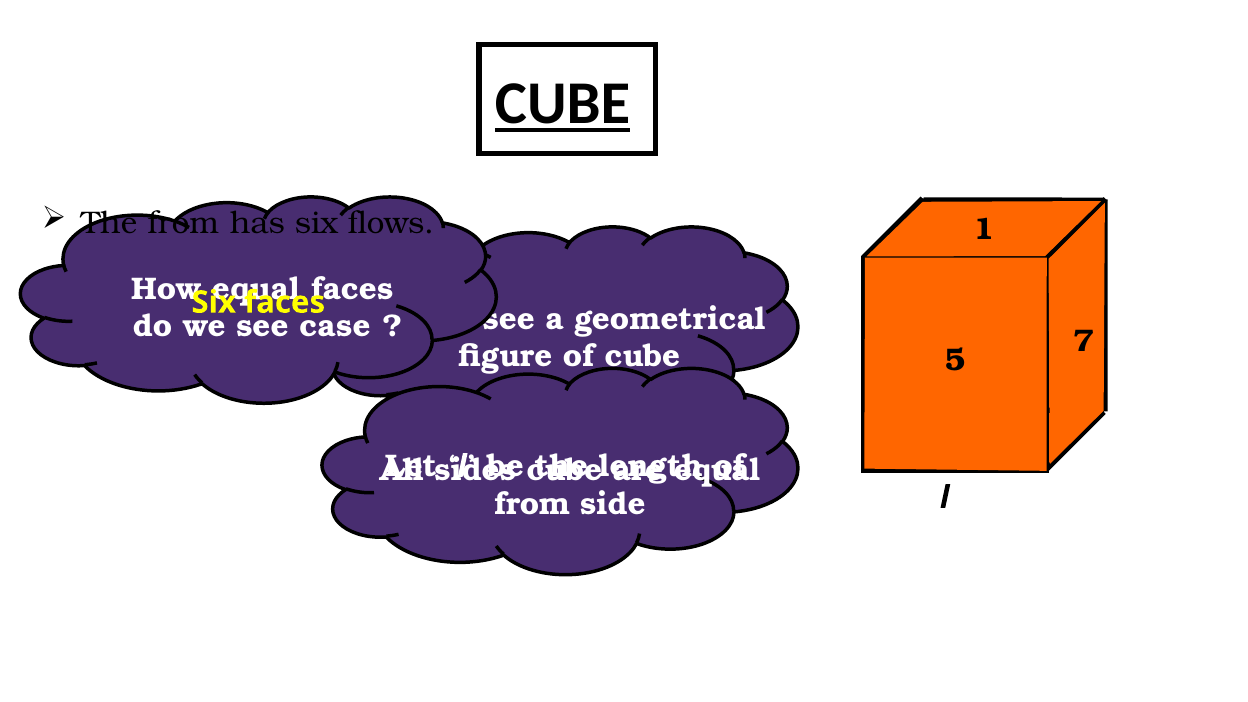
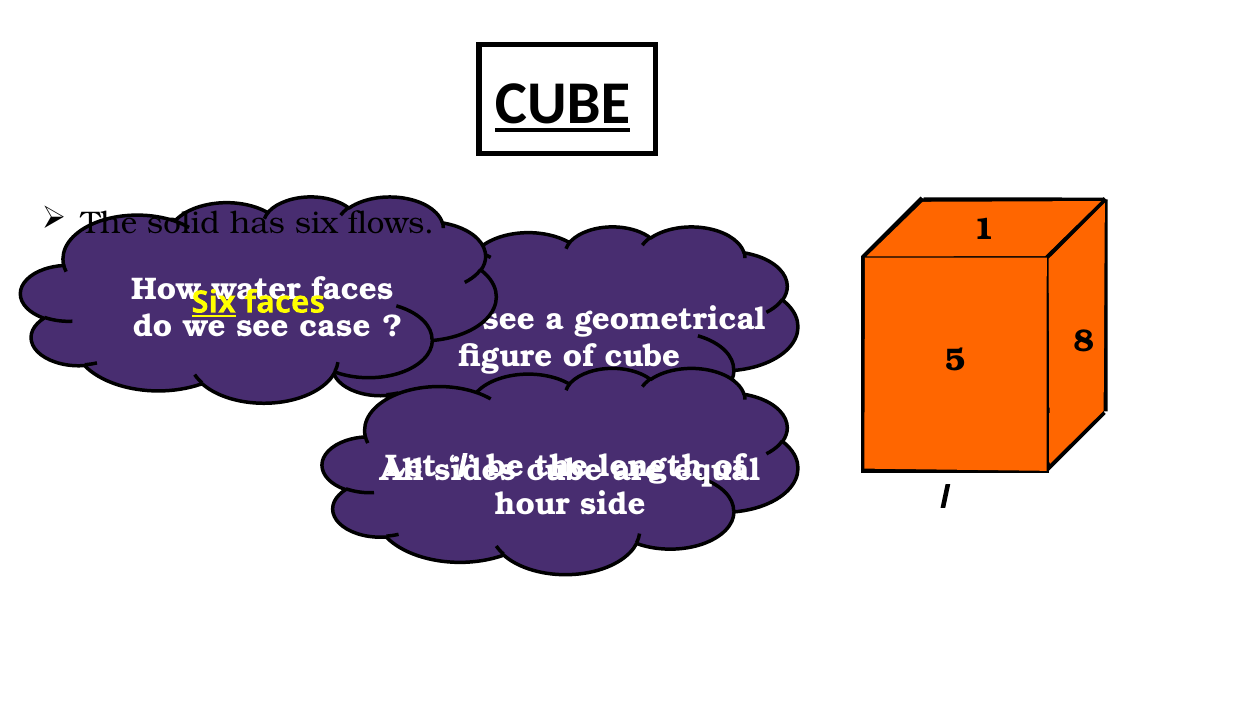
The from: from -> solid
How equal: equal -> water
Six at (214, 302) underline: none -> present
7: 7 -> 8
from at (532, 504): from -> hour
